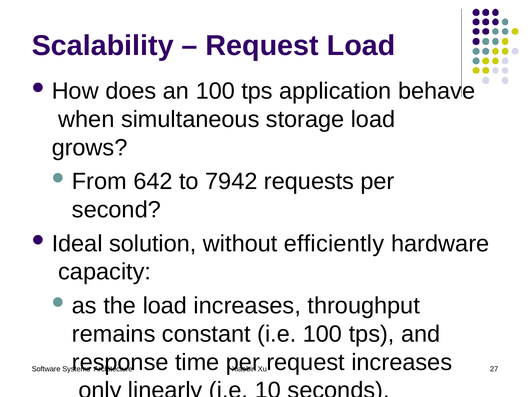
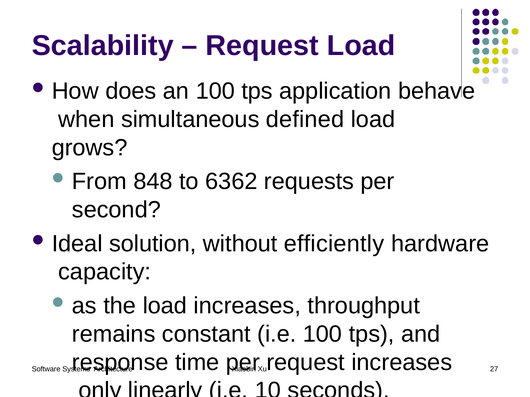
storage: storage -> defined
642: 642 -> 848
7942: 7942 -> 6362
